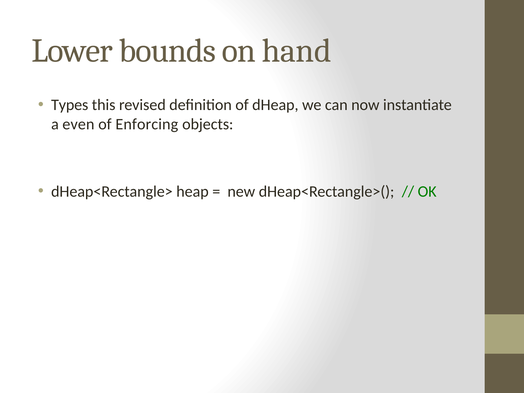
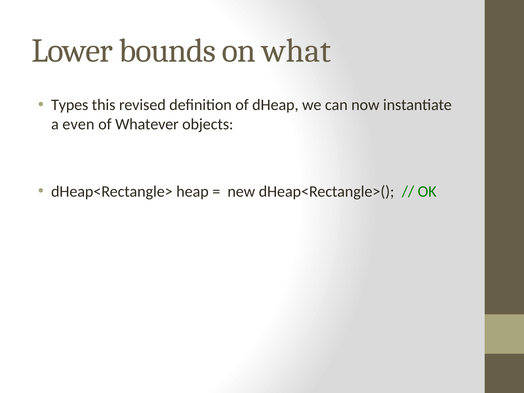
hand: hand -> what
Enforcing: Enforcing -> Whatever
